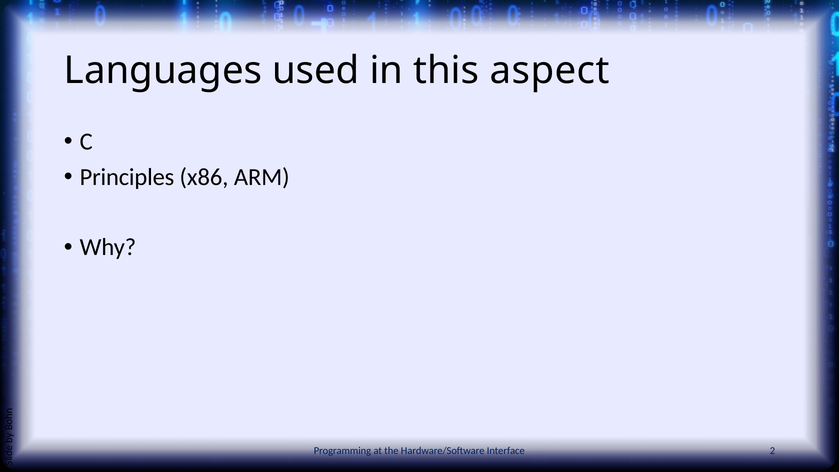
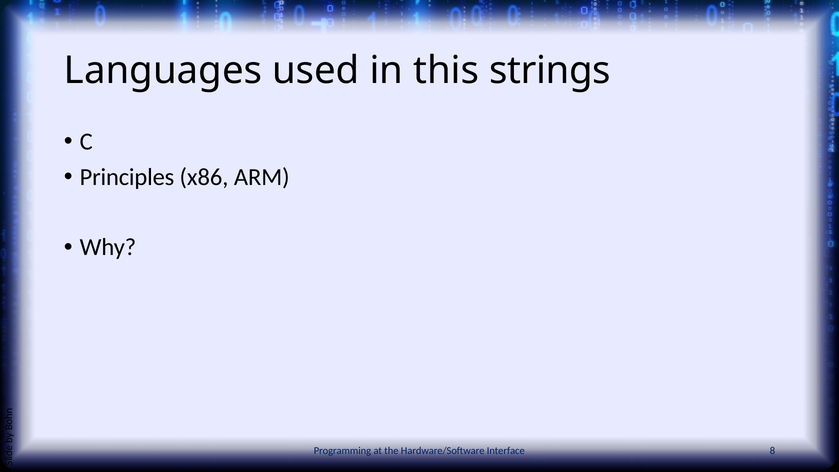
aspect: aspect -> strings
2: 2 -> 8
